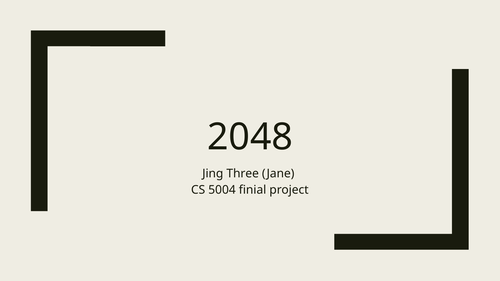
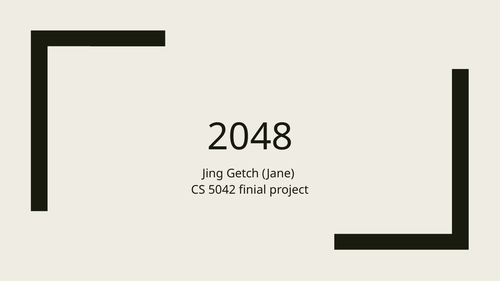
Three: Three -> Getch
5004: 5004 -> 5042
